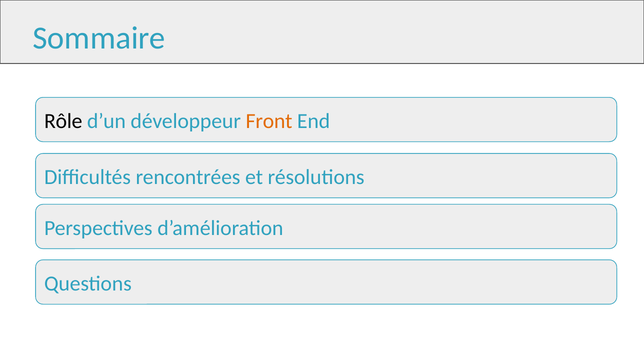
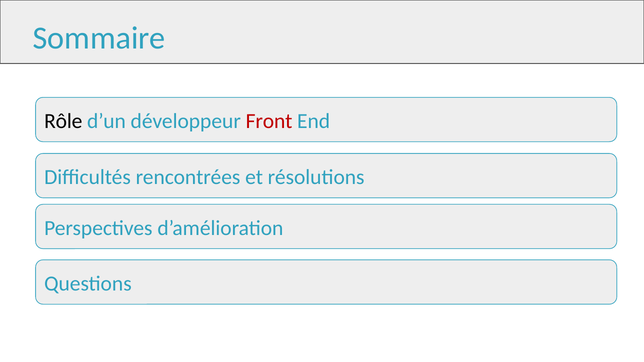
Front colour: orange -> red
